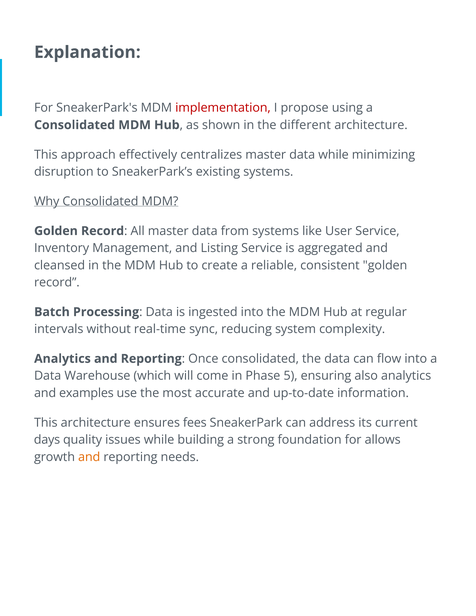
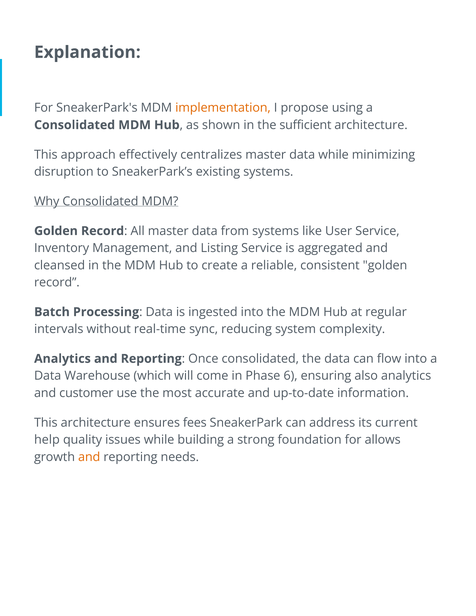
implementation colour: red -> orange
different: different -> sufficient
5: 5 -> 6
examples: examples -> customer
days: days -> help
